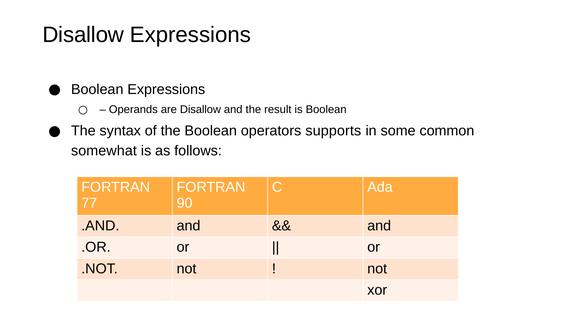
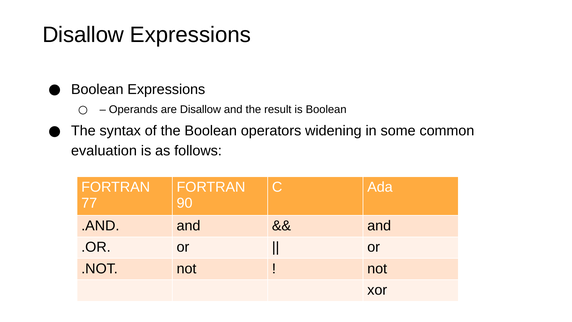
supports: supports -> widening
somewhat: somewhat -> evaluation
